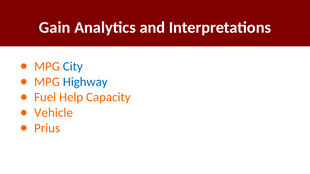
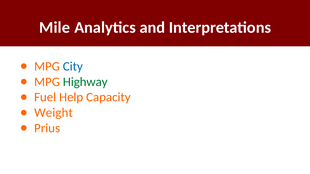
Gain: Gain -> Mile
Highway colour: blue -> green
Vehicle: Vehicle -> Weight
